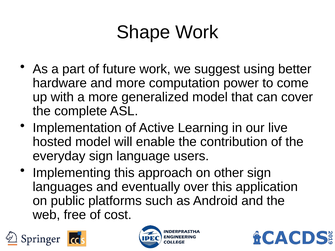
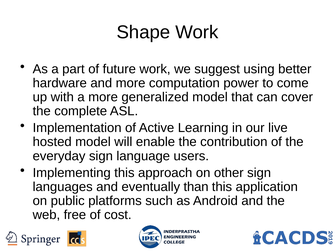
over: over -> than
